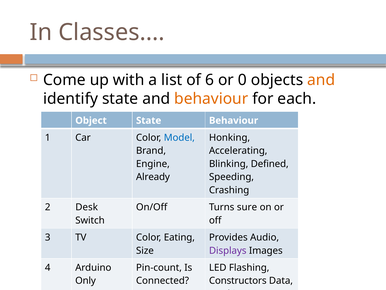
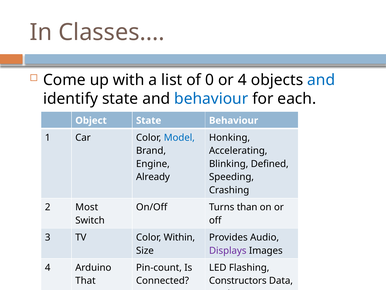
of 6: 6 -> 0
or 0: 0 -> 4
and at (321, 80) colour: orange -> blue
behaviour at (211, 99) colour: orange -> blue
Desk: Desk -> Most
sure: sure -> than
Color Eating: Eating -> Within
Only: Only -> That
